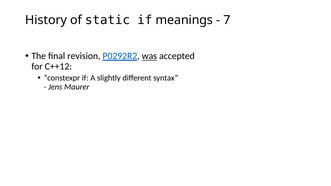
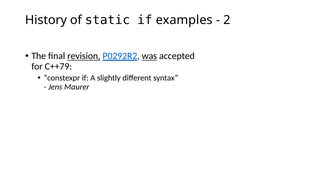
meanings: meanings -> examples
7: 7 -> 2
revision underline: none -> present
C++12: C++12 -> C++79
